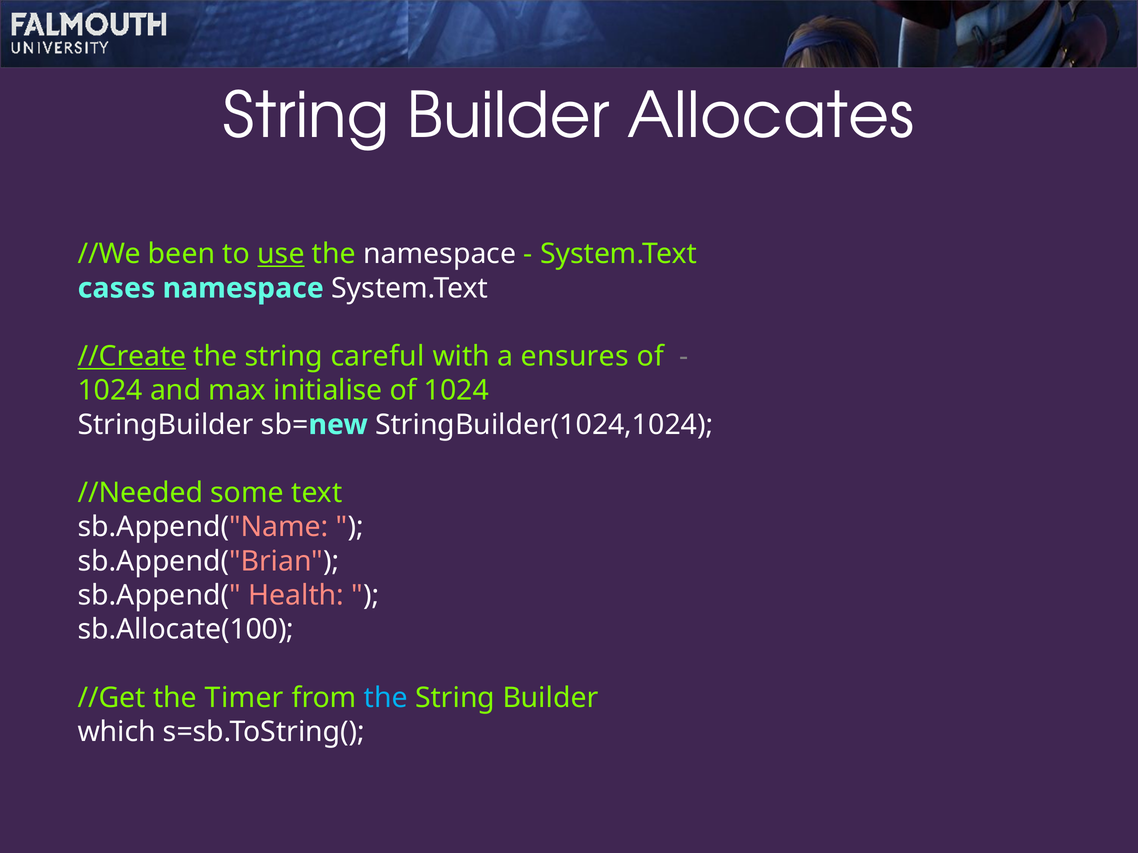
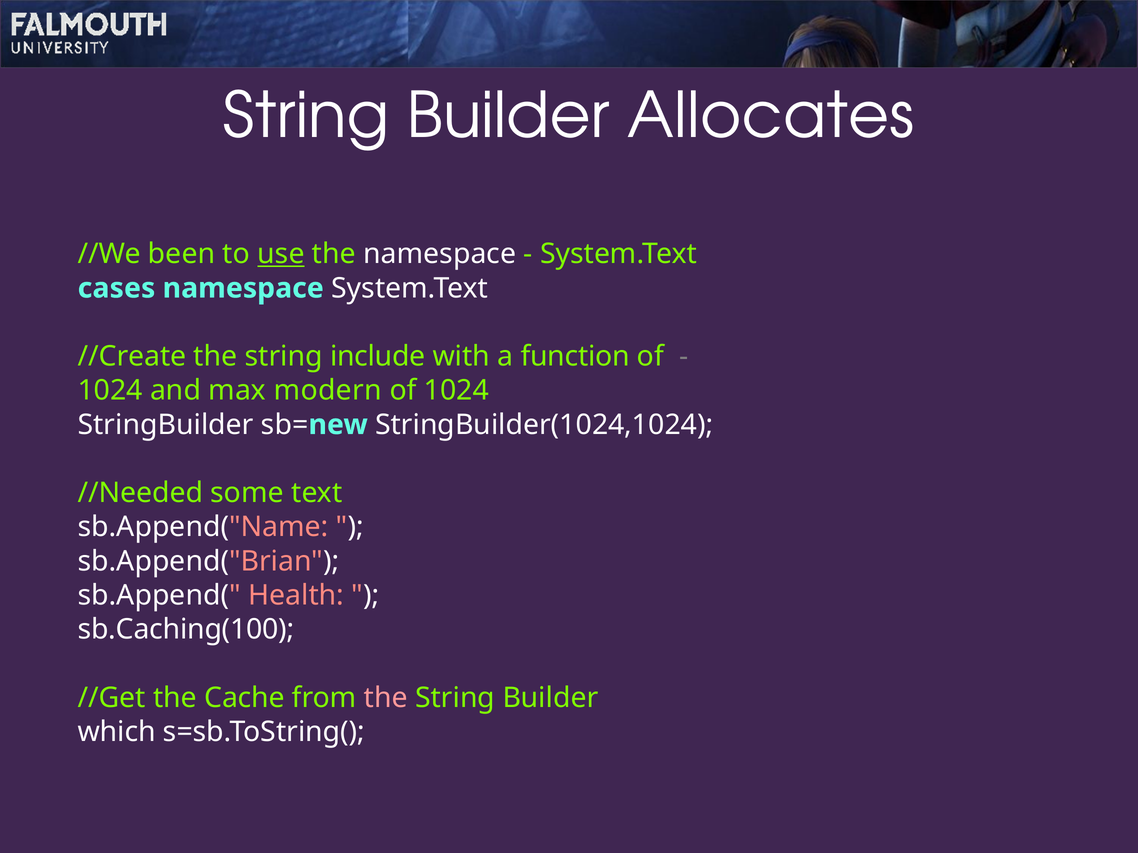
//Create underline: present -> none
careful: careful -> include
ensures: ensures -> function
initialise: initialise -> modern
sb.Allocate(100: sb.Allocate(100 -> sb.Caching(100
Timer: Timer -> Cache
the at (386, 698) colour: light blue -> pink
